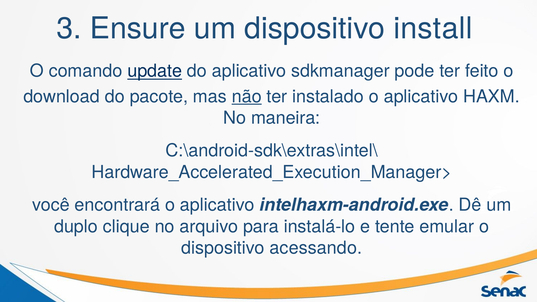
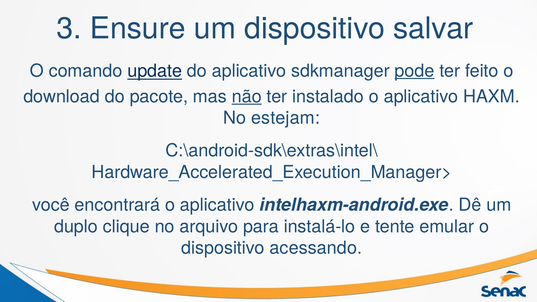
install: install -> salvar
pode underline: none -> present
maneira: maneira -> estejam
